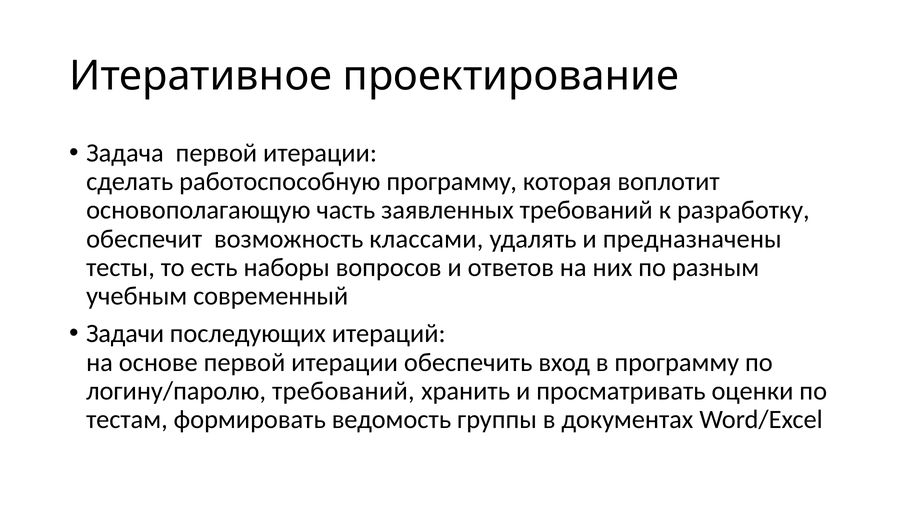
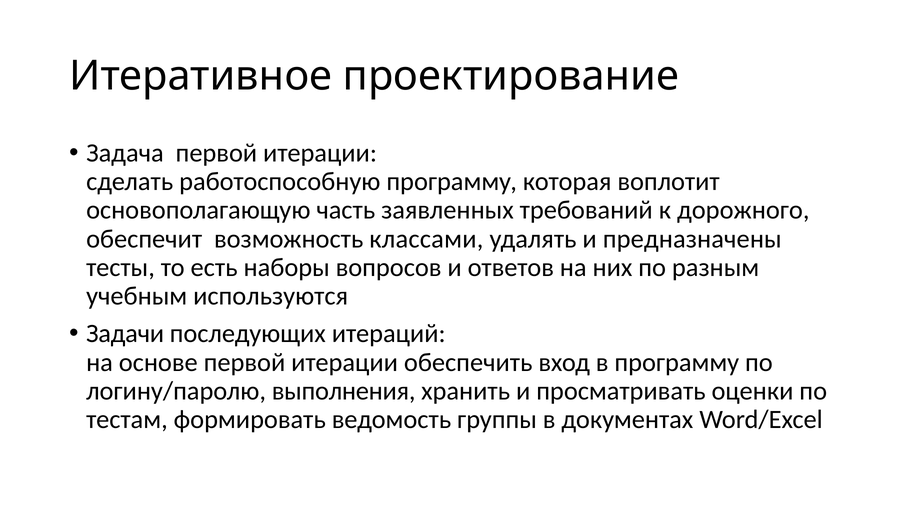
разработку: разработку -> дорожного
современный: современный -> используются
логину/паролю требований: требований -> выполнения
